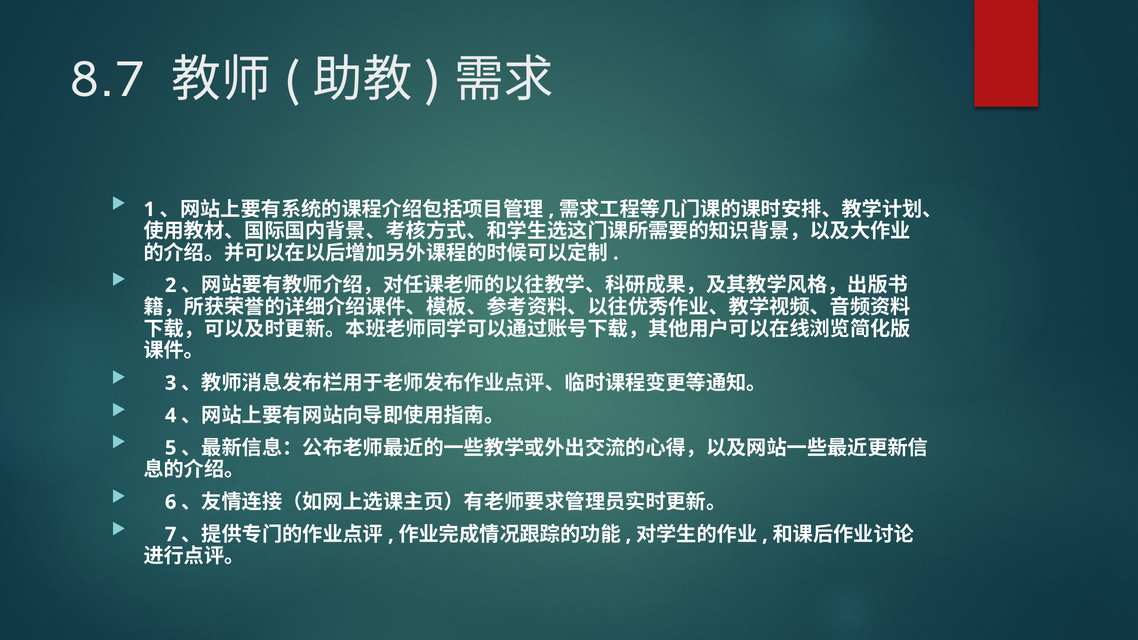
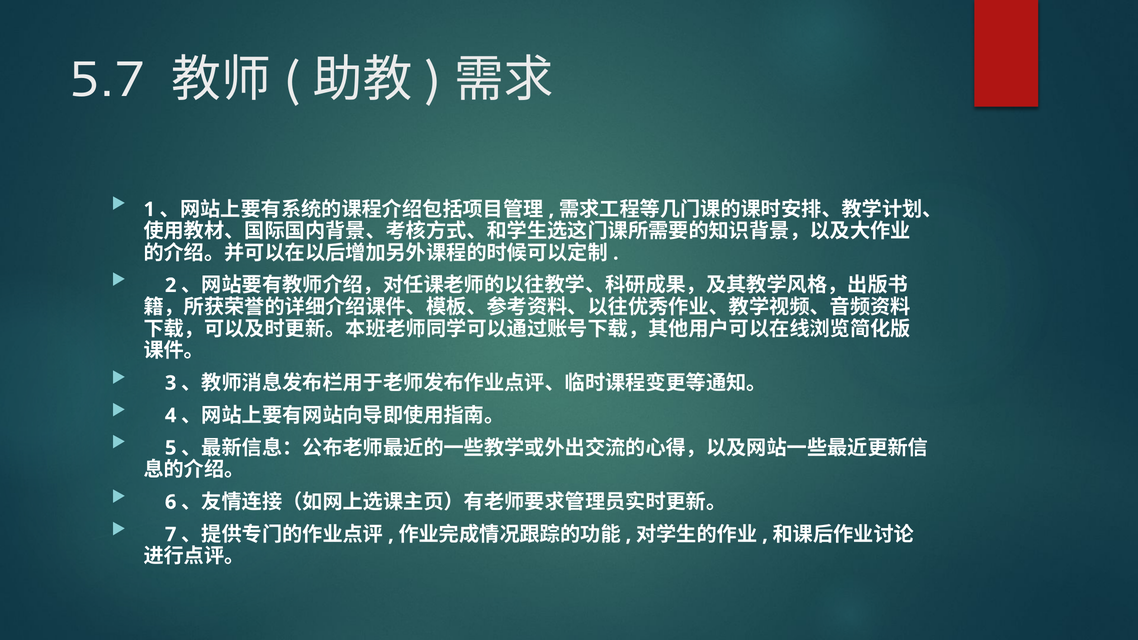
8.7: 8.7 -> 5.7
